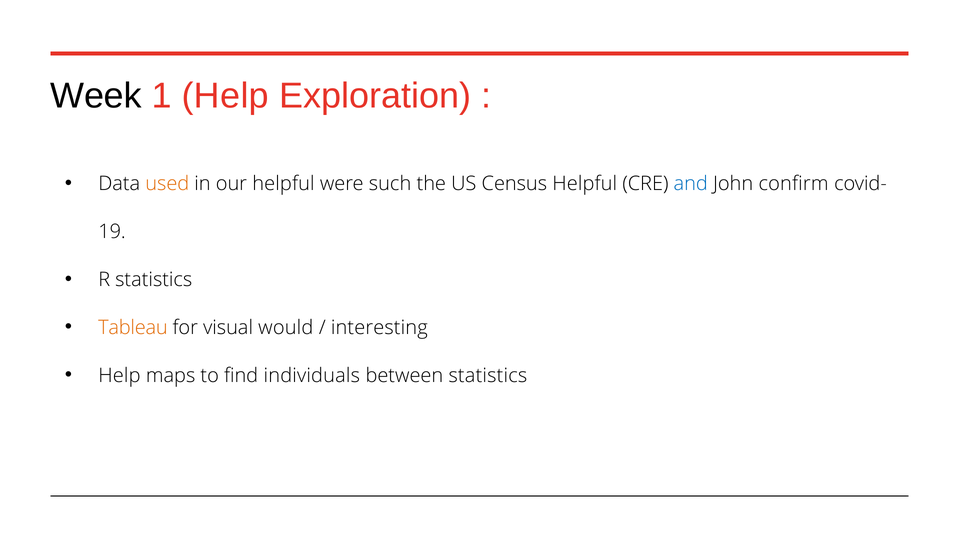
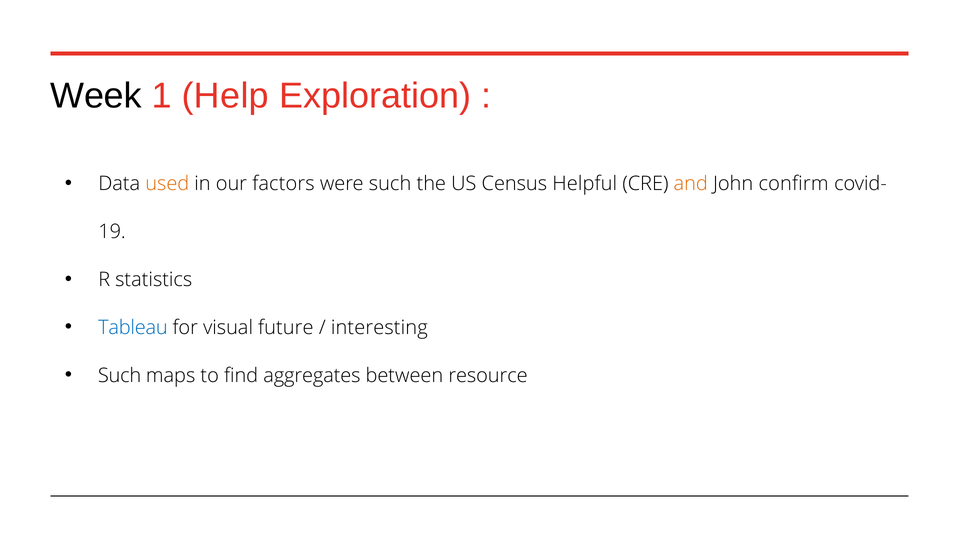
our helpful: helpful -> factors
and colour: blue -> orange
Tableau colour: orange -> blue
would: would -> future
Help at (119, 376): Help -> Such
individuals: individuals -> aggregates
between statistics: statistics -> resource
